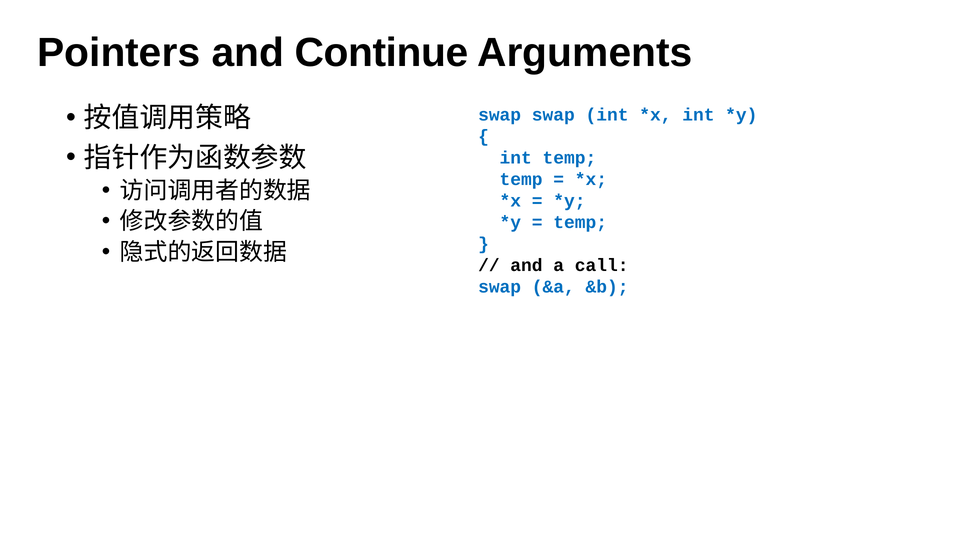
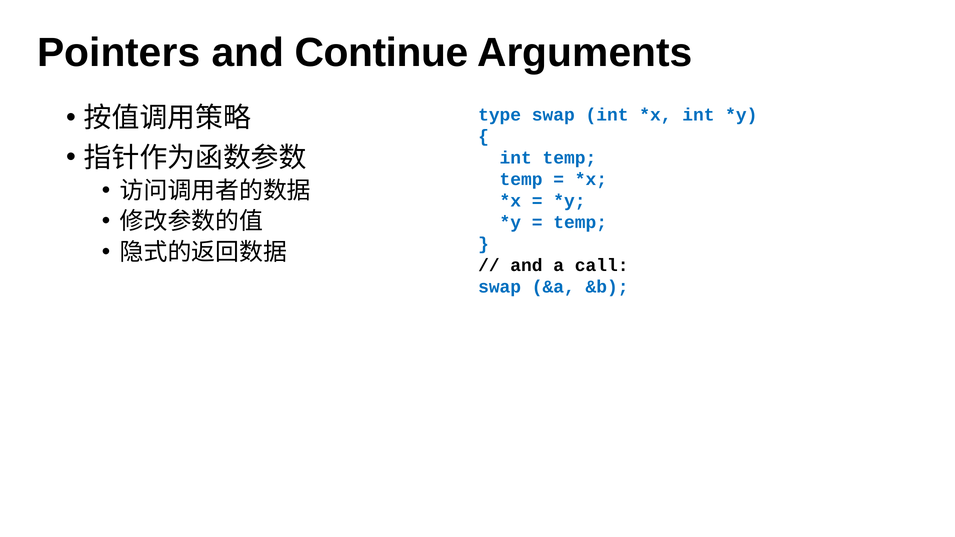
swap at (500, 115): swap -> type
